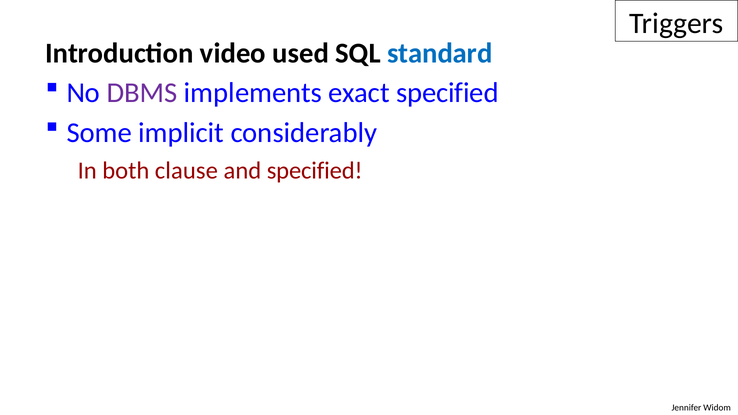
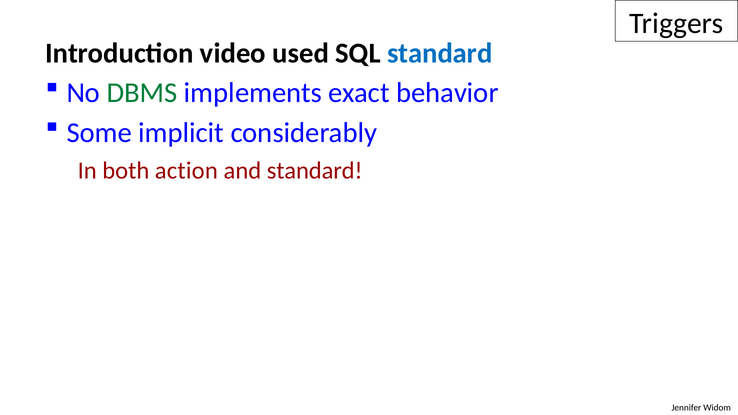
DBMS colour: purple -> green
exact specified: specified -> behavior
clause: clause -> action
and specified: specified -> standard
